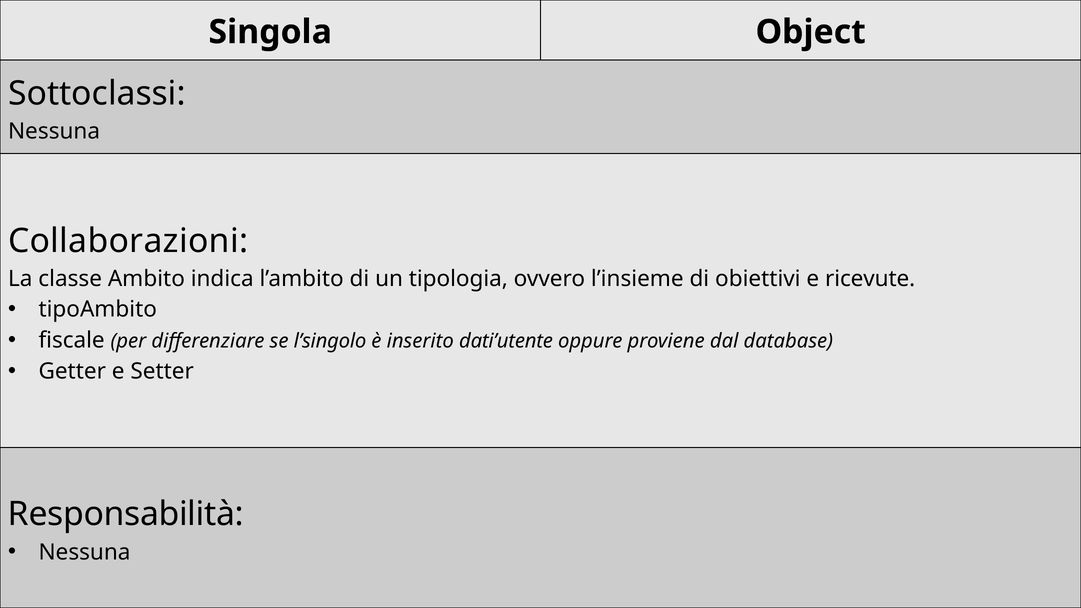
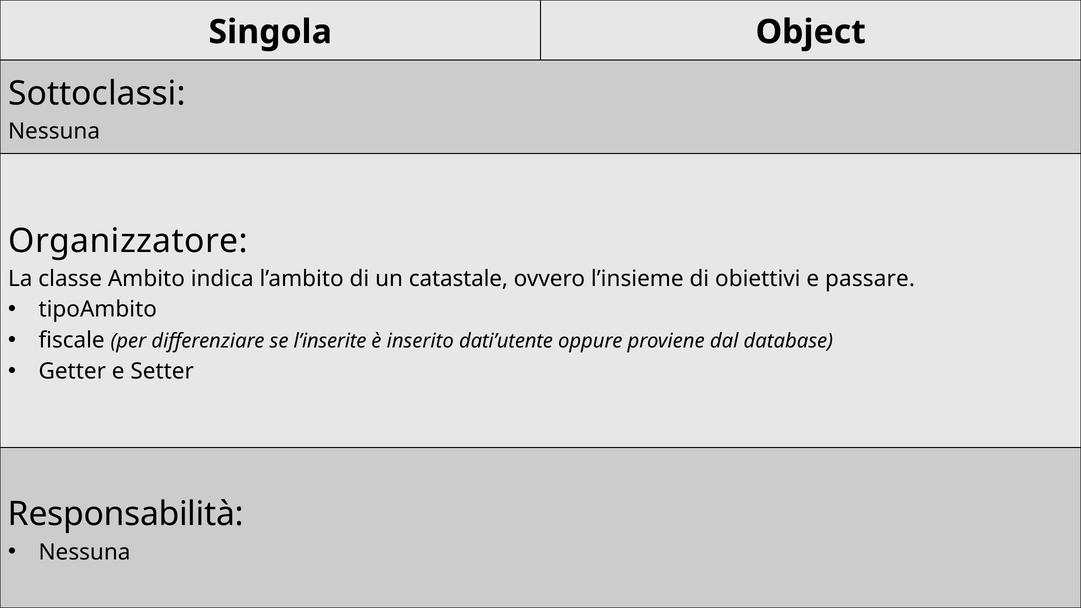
Collaborazioni: Collaborazioni -> Organizzatore
tipologia: tipologia -> catastale
ricevute: ricevute -> passare
l’singolo: l’singolo -> l’inserite
